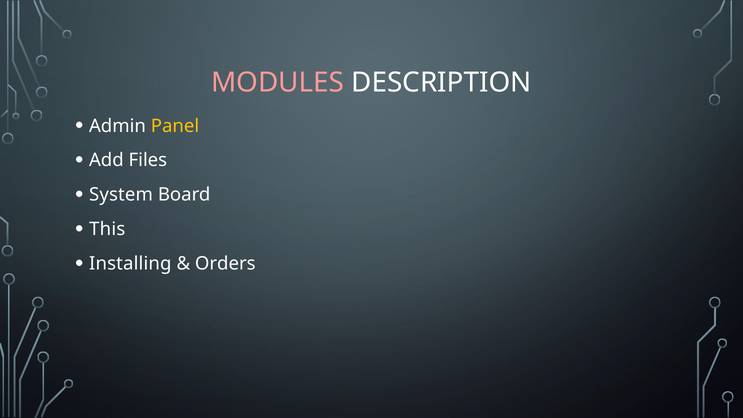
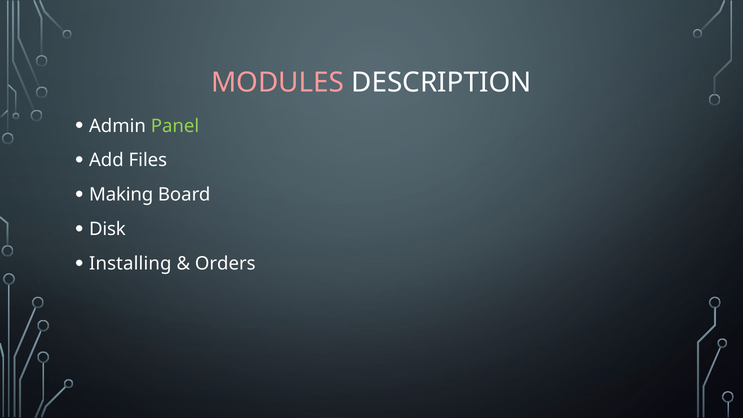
Panel colour: yellow -> light green
System: System -> Making
This: This -> Disk
